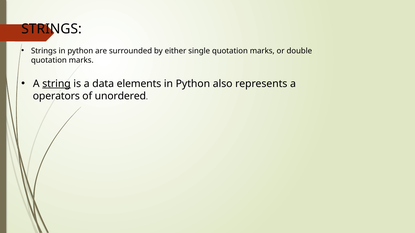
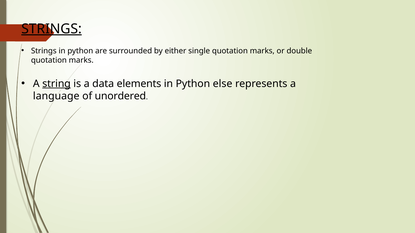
STRINGS at (52, 29) underline: none -> present
also: also -> else
operators: operators -> language
